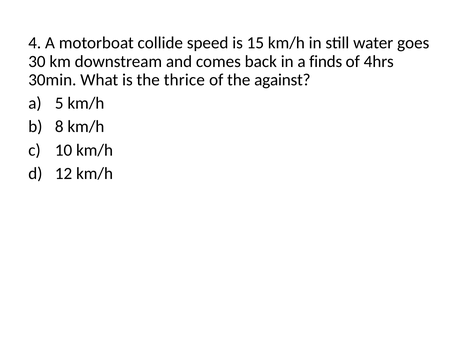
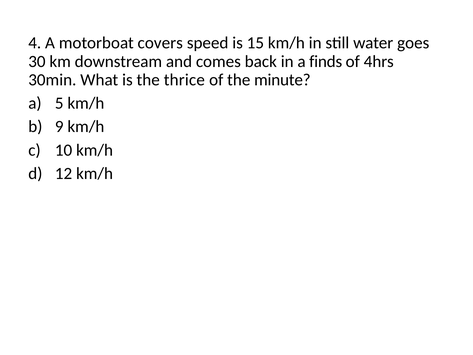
collide: collide -> covers
against: against -> minute
8: 8 -> 9
